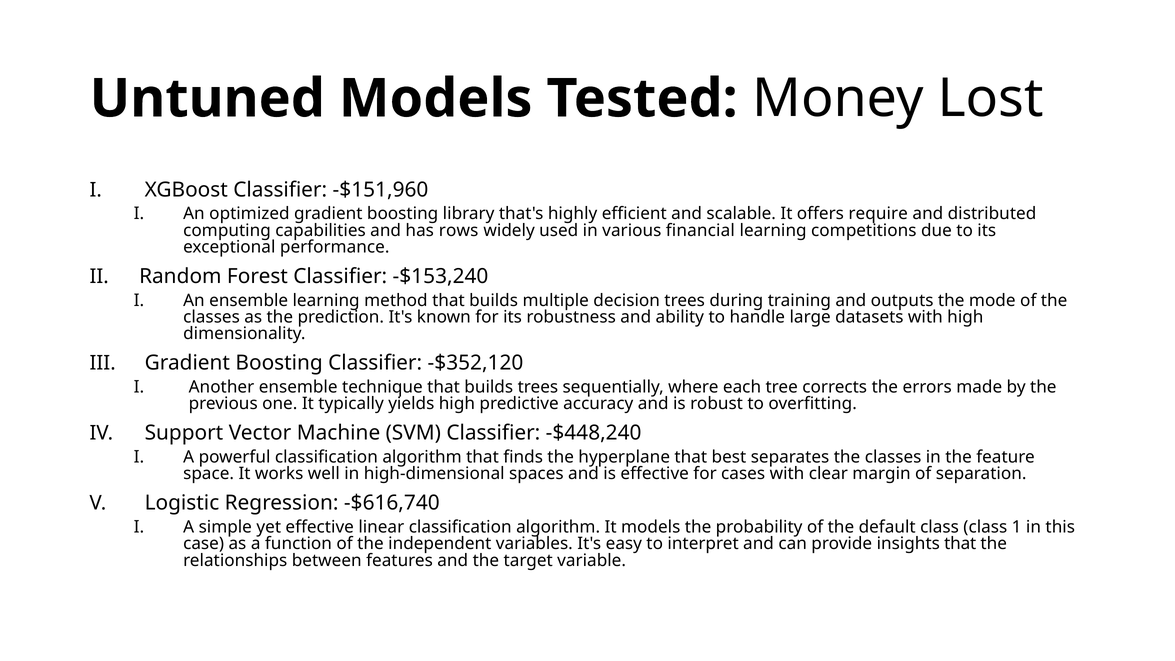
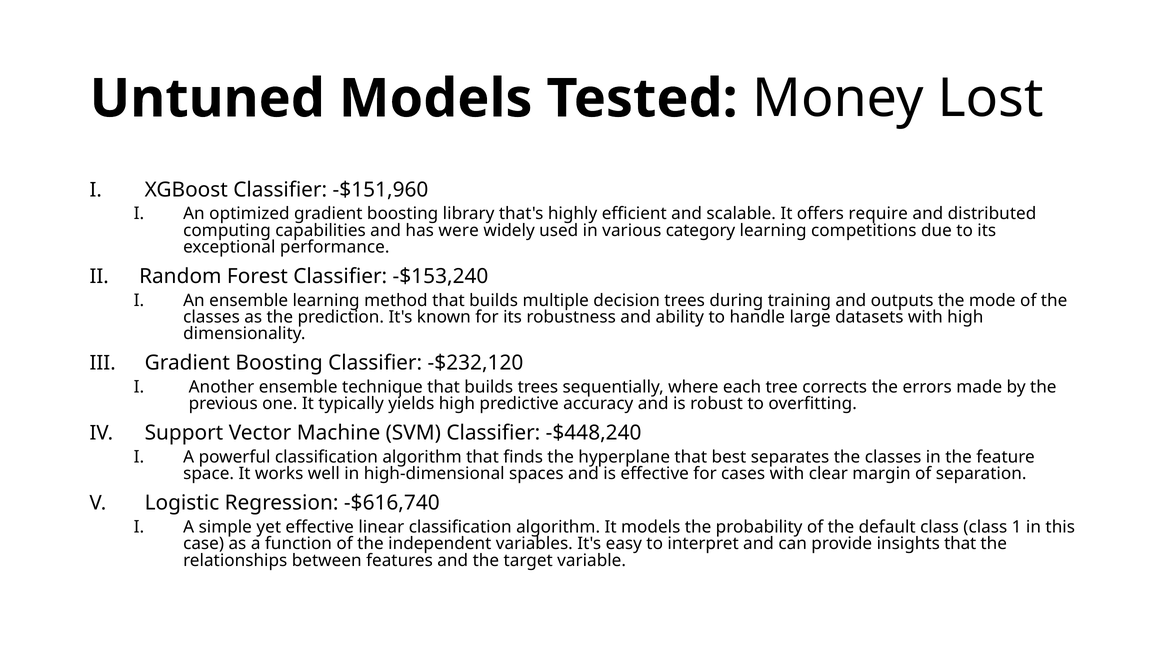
rows: rows -> were
financial: financial -> category
-$352,120: -$352,120 -> -$232,120
